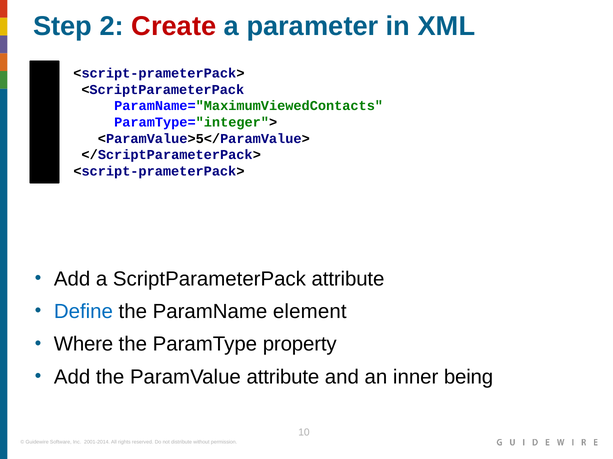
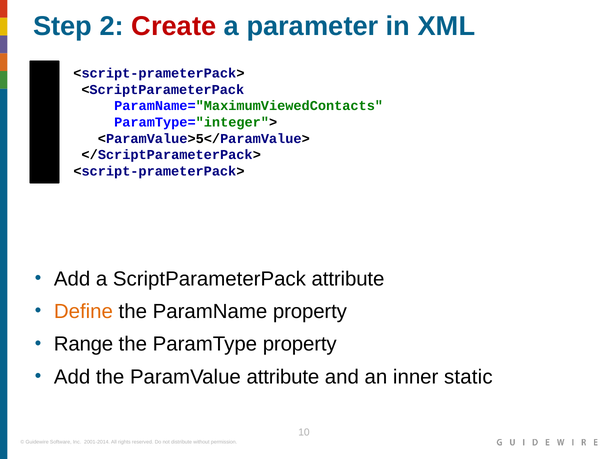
Define colour: blue -> orange
ParamName element: element -> property
Where: Where -> Range
being: being -> static
